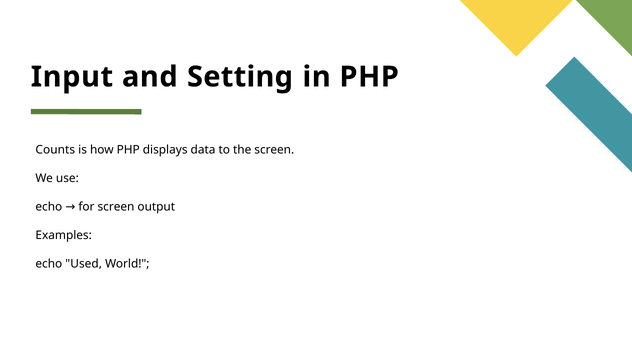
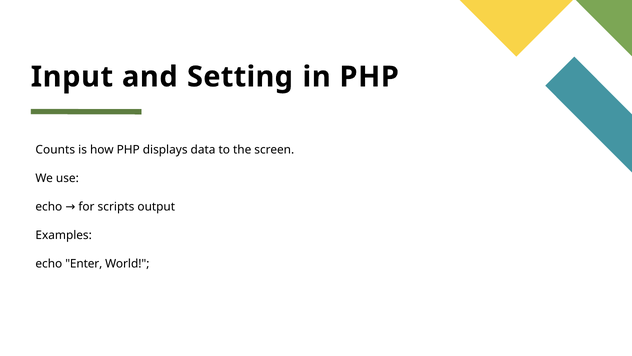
for screen: screen -> scripts
Used: Used -> Enter
